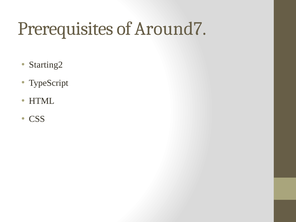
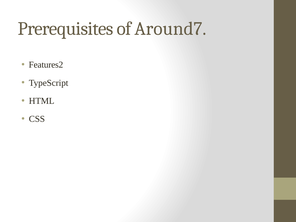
Starting2: Starting2 -> Features2
